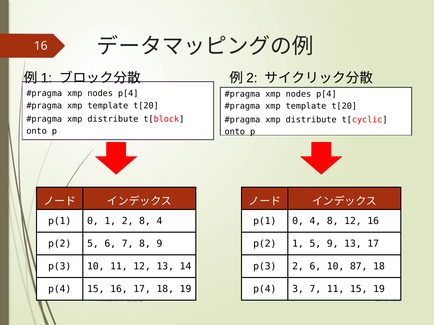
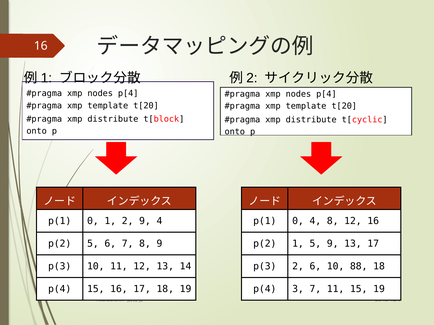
2 8: 8 -> 9
87: 87 -> 88
